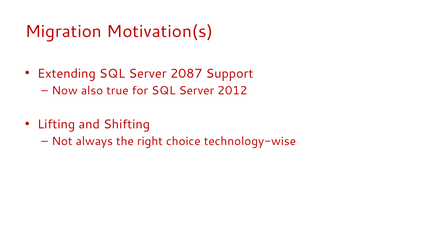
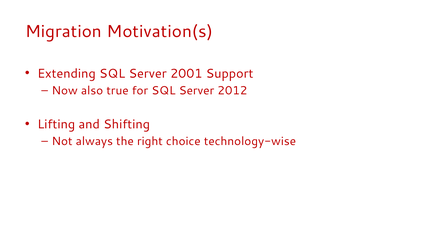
2087: 2087 -> 2001
